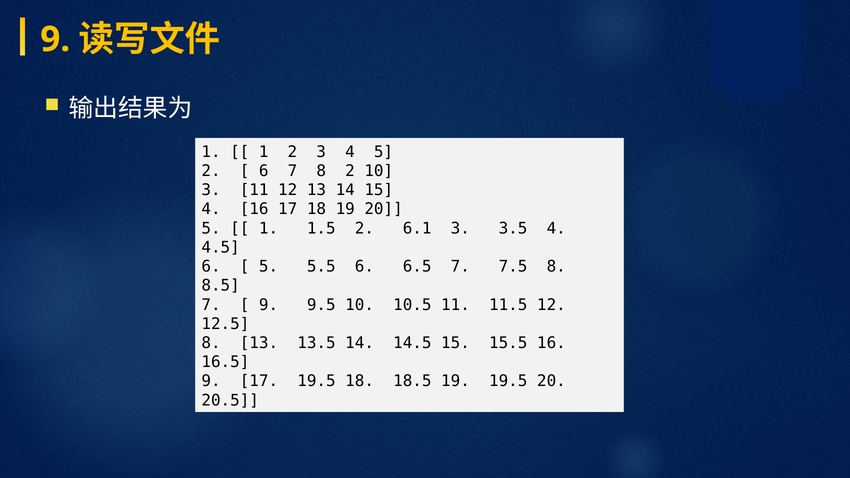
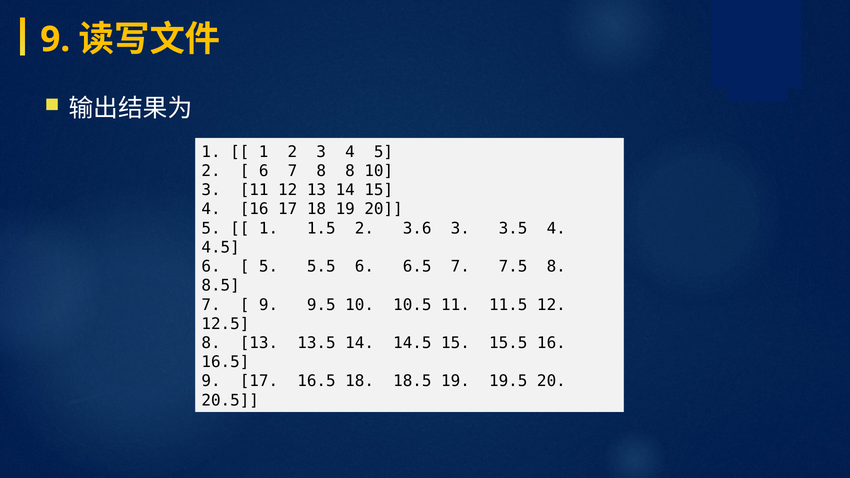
8 2: 2 -> 8
6.1: 6.1 -> 3.6
17 19.5: 19.5 -> 16.5
